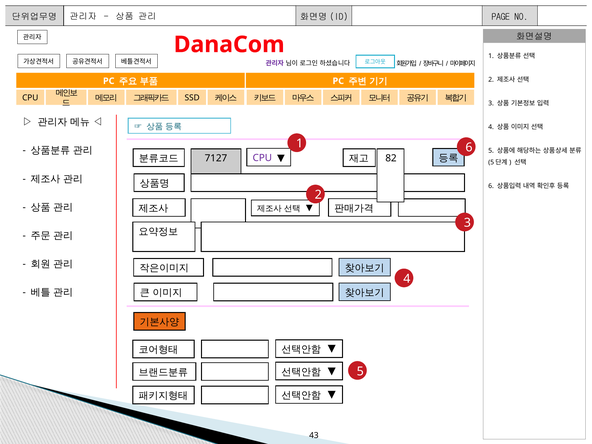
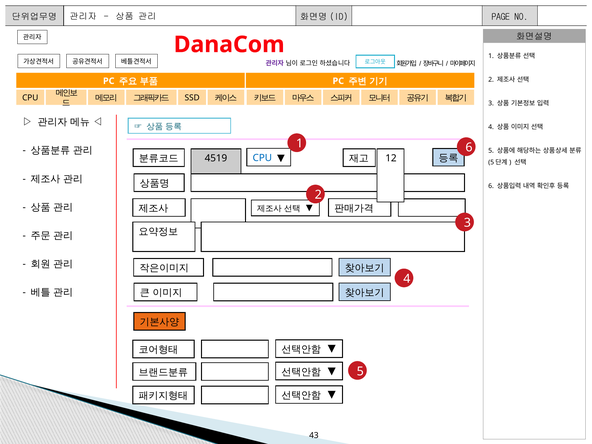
7127: 7127 -> 4519
82: 82 -> 12
CPU at (262, 158) colour: purple -> blue
